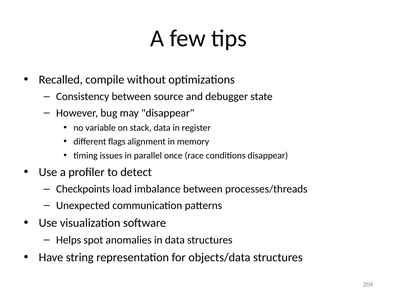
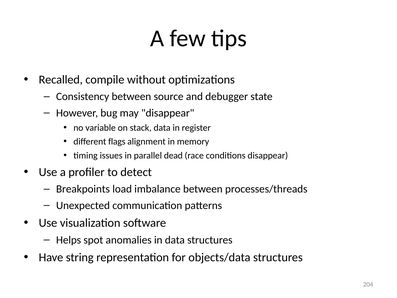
once: once -> dead
Checkpoints: Checkpoints -> Breakpoints
